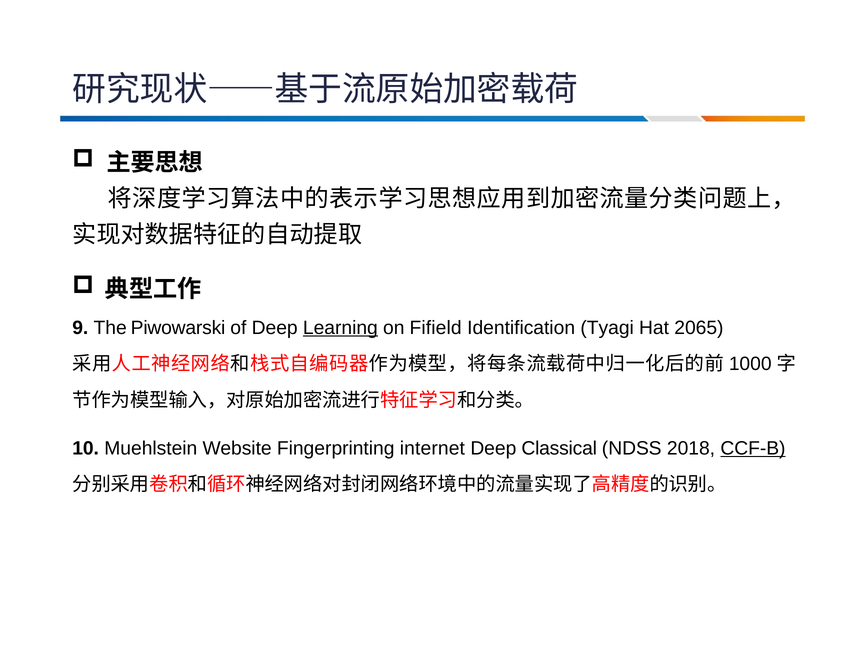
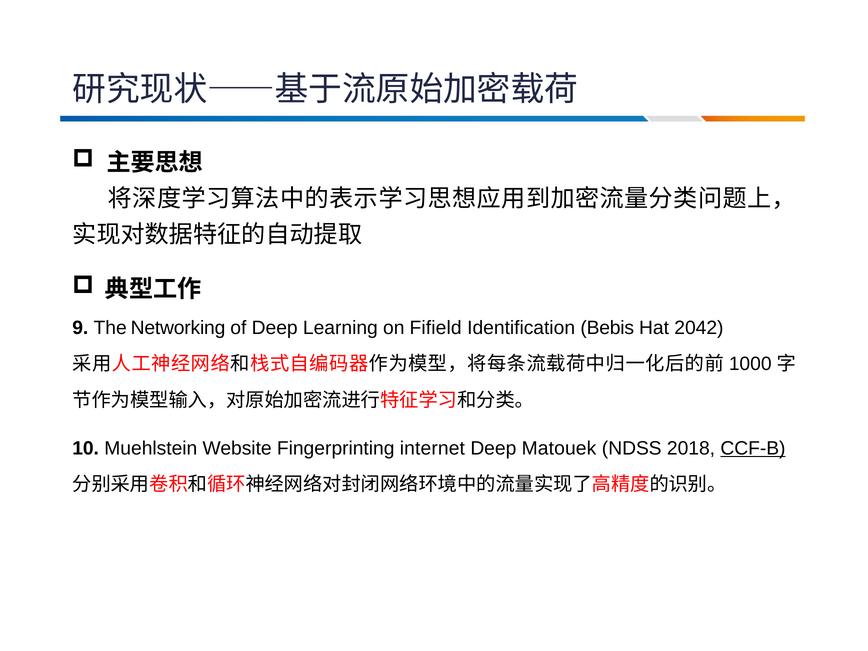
Piwowarski: Piwowarski -> Networking
Learning underline: present -> none
Tyagi: Tyagi -> Bebis
2065: 2065 -> 2042
Classical: Classical -> Matouek
